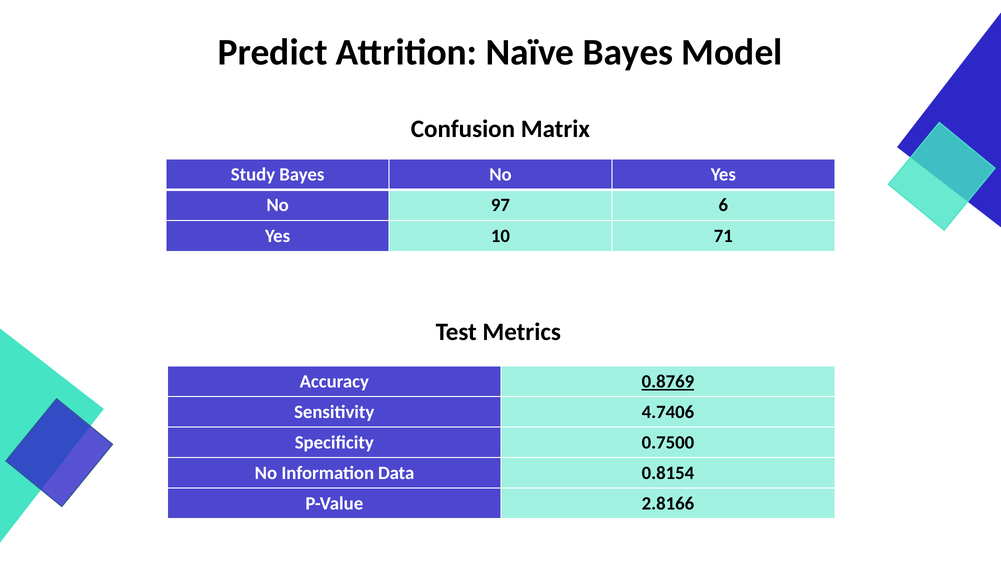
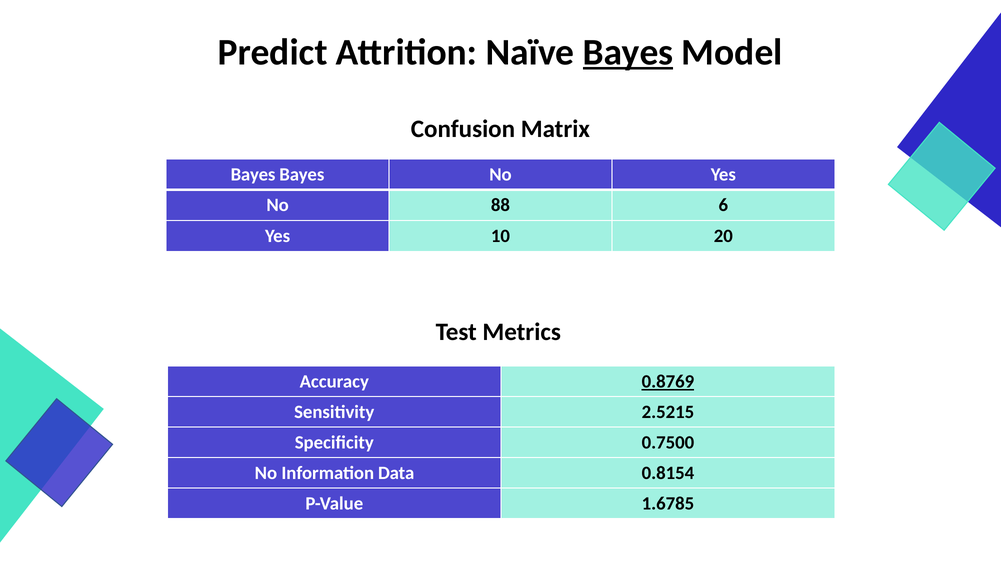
Bayes at (628, 52) underline: none -> present
Study at (253, 174): Study -> Bayes
97: 97 -> 88
71: 71 -> 20
4.7406: 4.7406 -> 2.5215
2.8166: 2.8166 -> 1.6785
